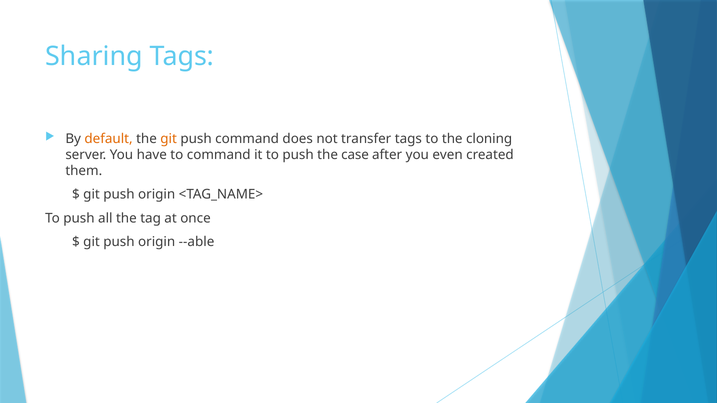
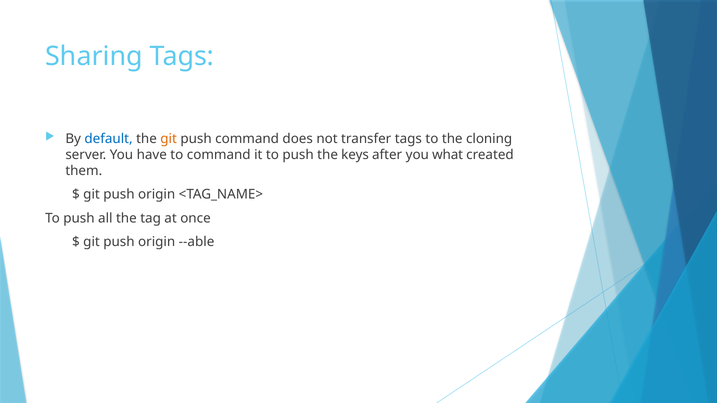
default colour: orange -> blue
case: case -> keys
even: even -> what
